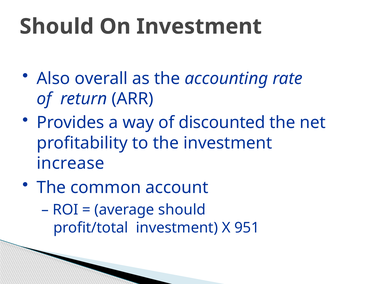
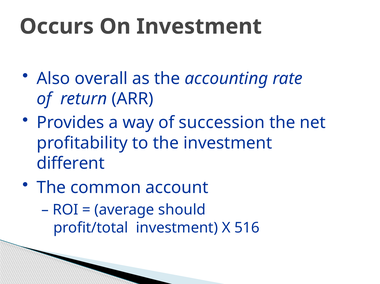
Should at (57, 27): Should -> Occurs
discounted: discounted -> succession
increase: increase -> different
951: 951 -> 516
